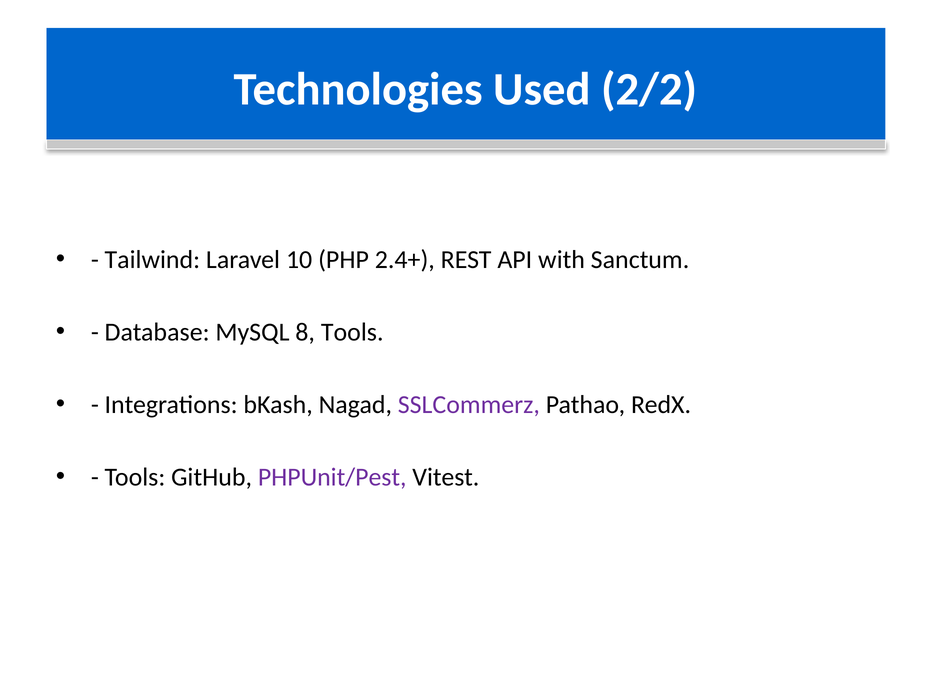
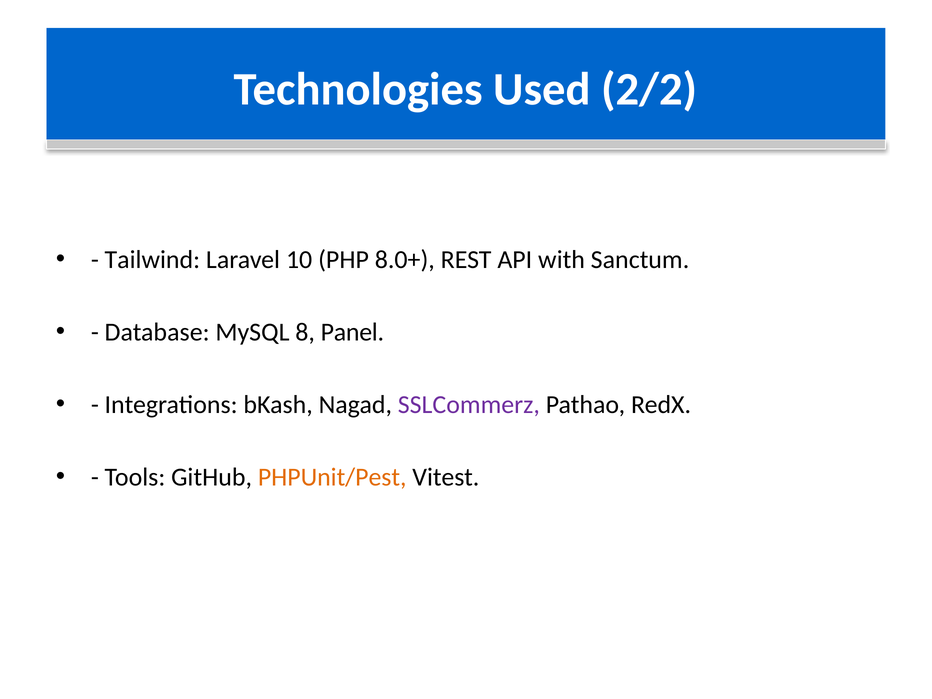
2.4+: 2.4+ -> 8.0+
8 Tools: Tools -> Panel
PHPUnit/Pest colour: purple -> orange
